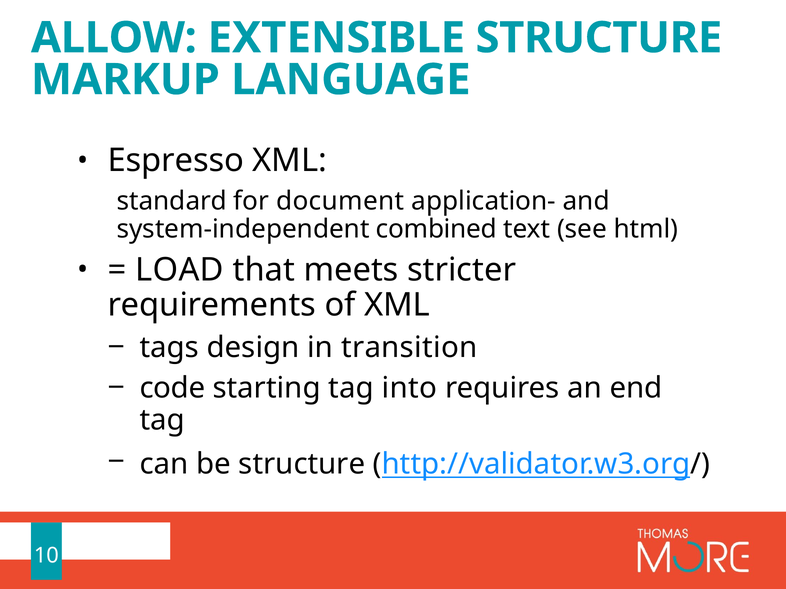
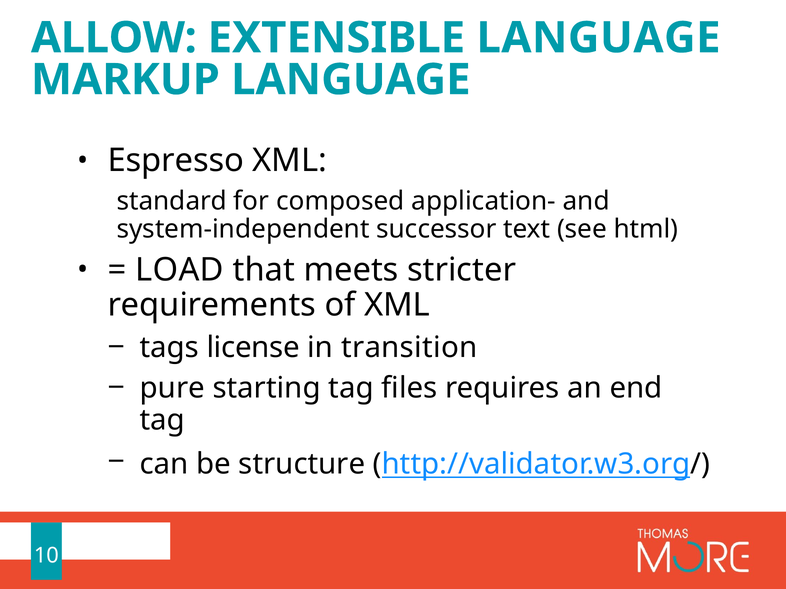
EXTENSIBLE STRUCTURE: STRUCTURE -> LANGUAGE
document: document -> composed
combined: combined -> successor
design: design -> license
code: code -> pure
into: into -> files
